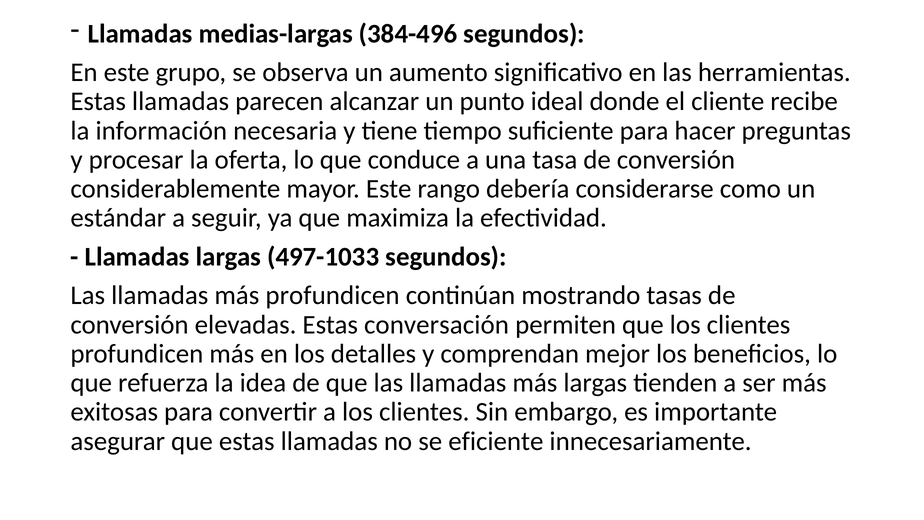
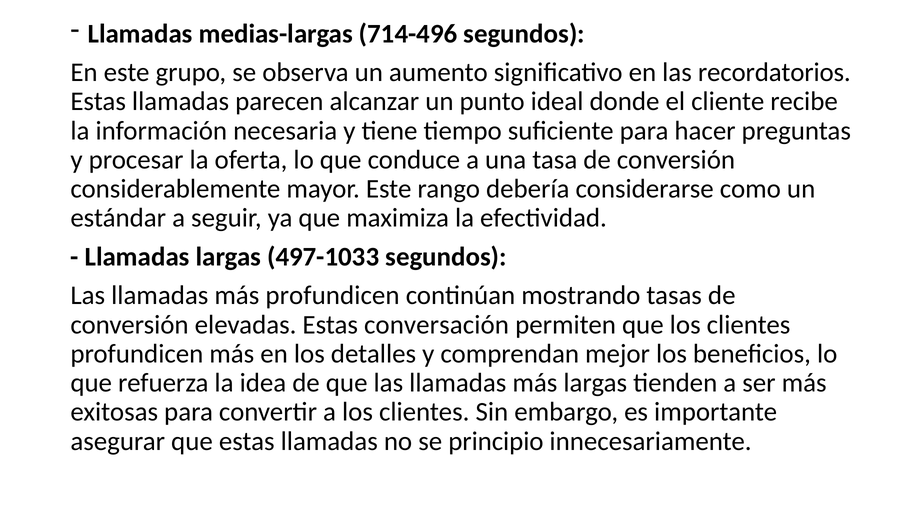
384-496: 384-496 -> 714-496
herramientas: herramientas -> recordatorios
eficiente: eficiente -> principio
